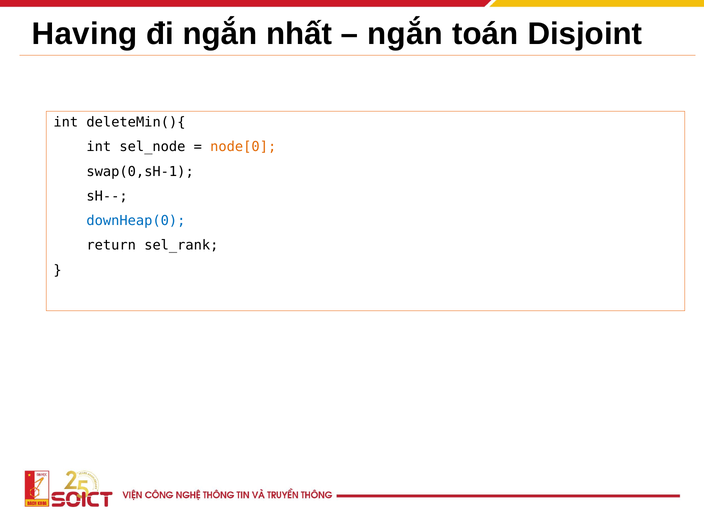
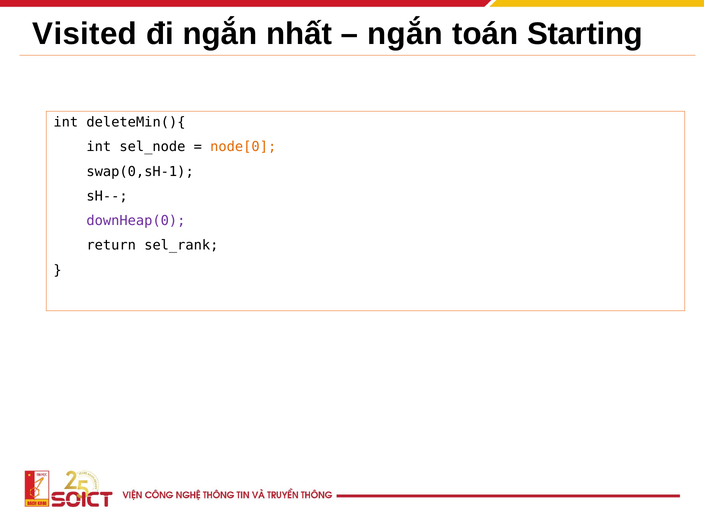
Having: Having -> Visited
Disjoint: Disjoint -> Starting
downHeap(0 colour: blue -> purple
